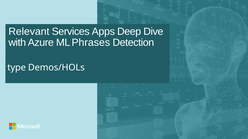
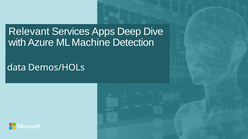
Phrases: Phrases -> Machine
type: type -> data
